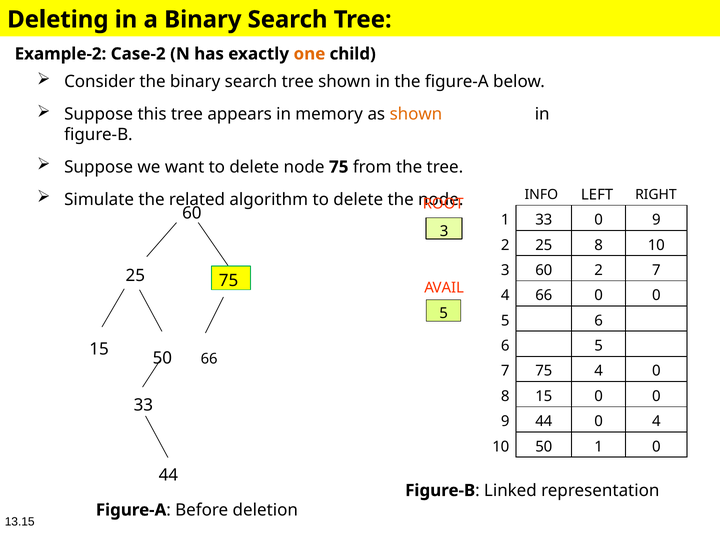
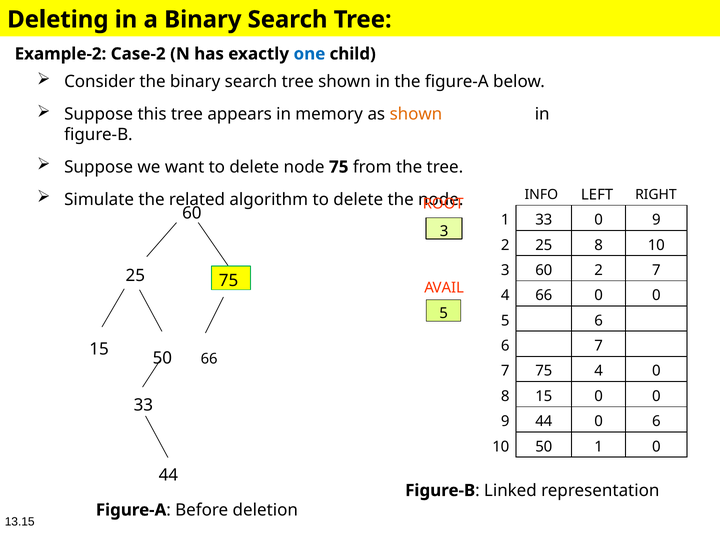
one colour: orange -> blue
6 5: 5 -> 7
0 4: 4 -> 6
